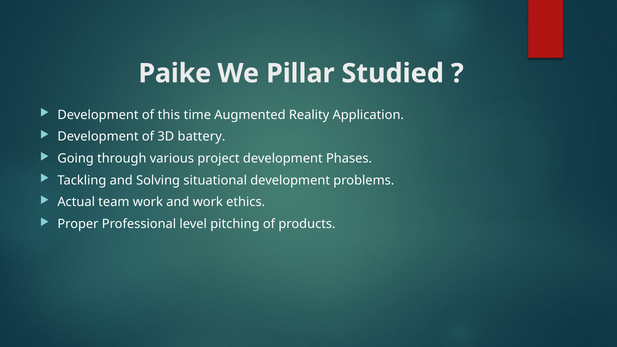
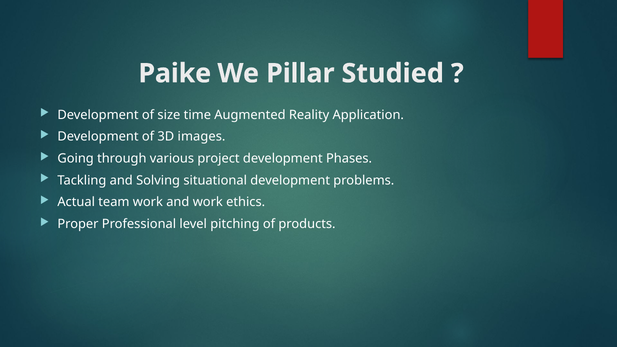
this: this -> size
battery: battery -> images
